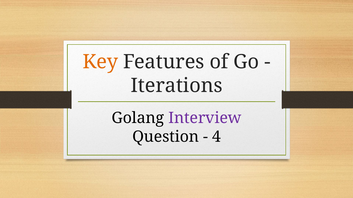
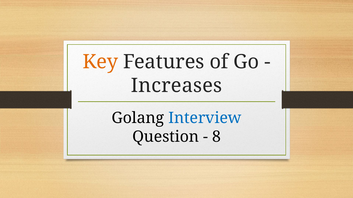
Iterations: Iterations -> Increases
Interview colour: purple -> blue
4: 4 -> 8
